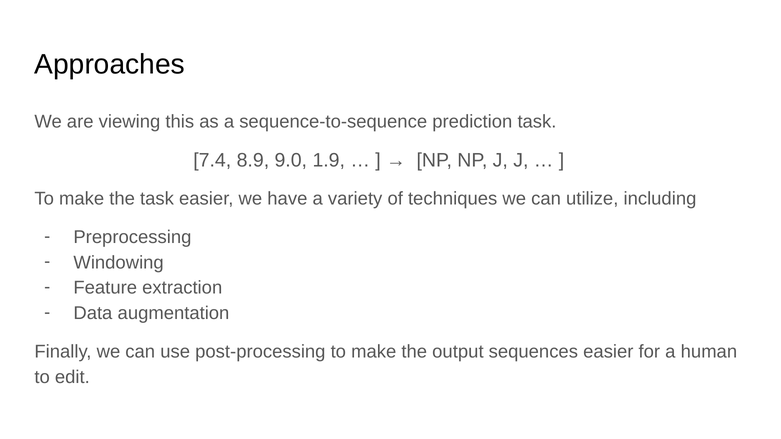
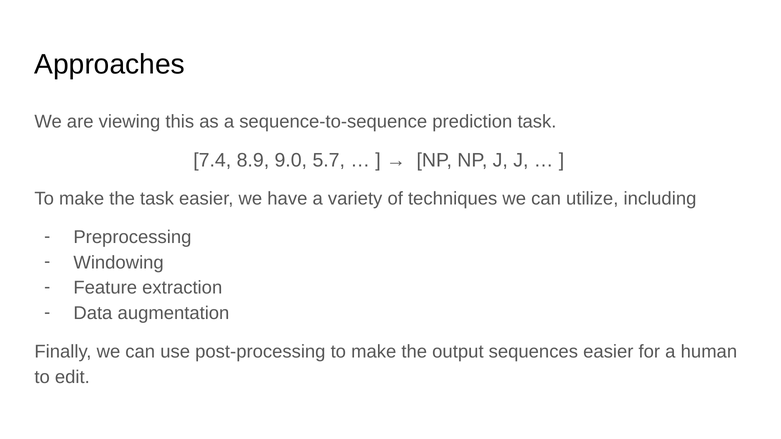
1.9: 1.9 -> 5.7
